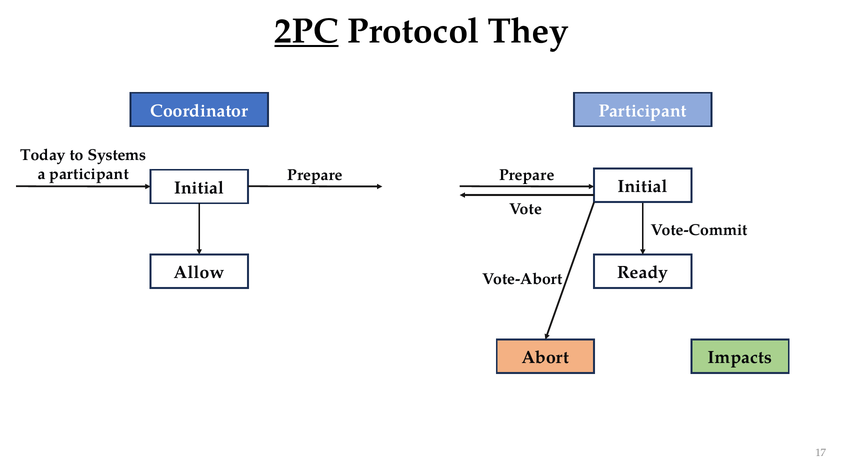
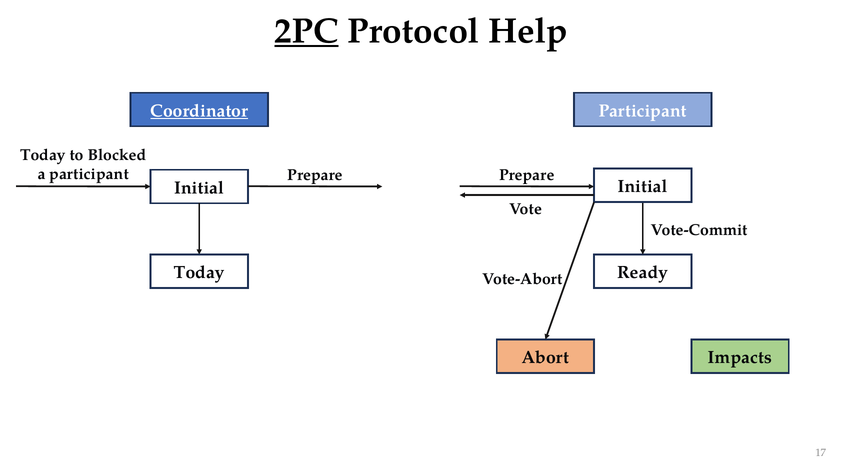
They: They -> Help
Coordinator underline: none -> present
Systems: Systems -> Blocked
Allow at (199, 272): Allow -> Today
